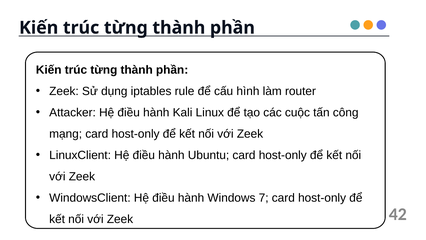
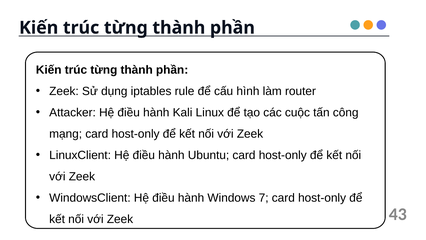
42: 42 -> 43
